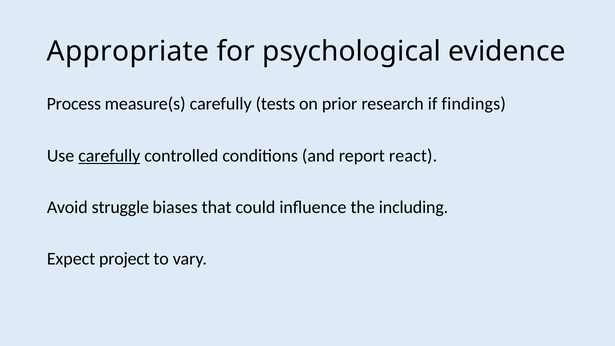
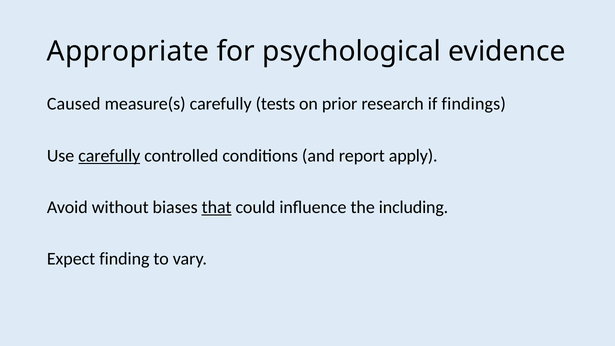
Process: Process -> Caused
react: react -> apply
struggle: struggle -> without
that underline: none -> present
project: project -> finding
